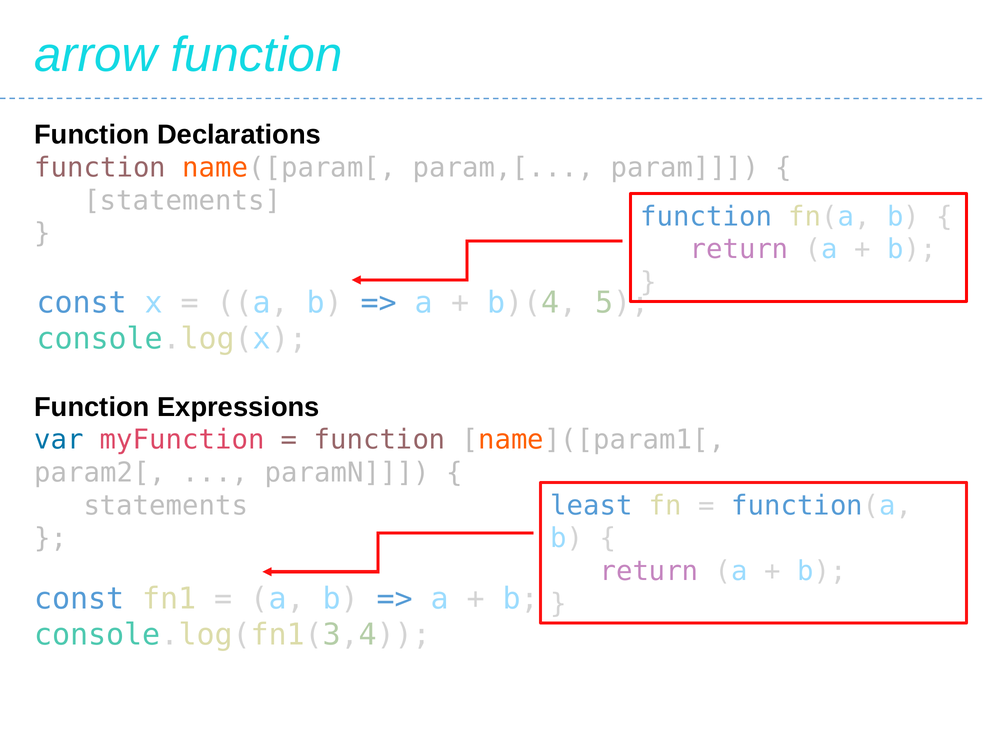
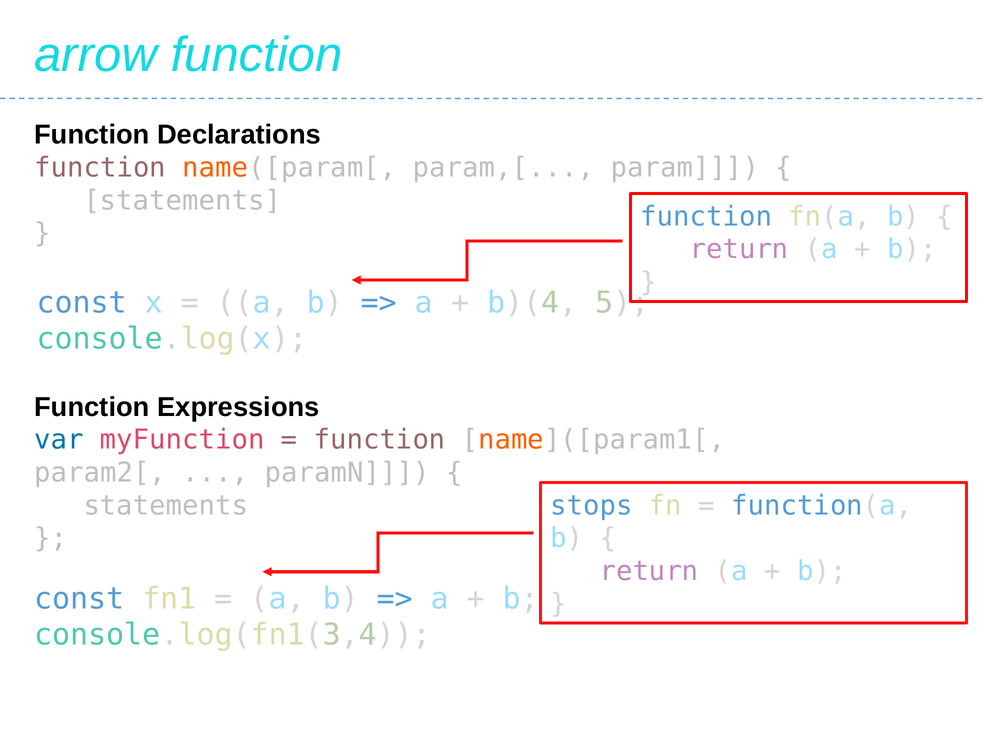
least: least -> stops
